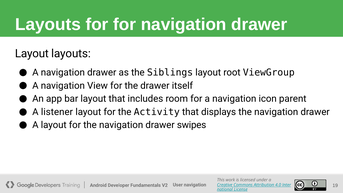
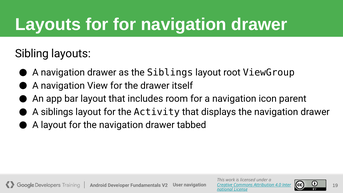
Layout at (32, 54): Layout -> Sibling
A listener: listener -> siblings
swipes: swipes -> tabbed
